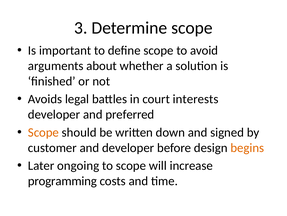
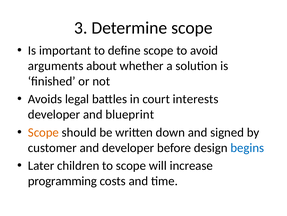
preferred: preferred -> blueprint
begins colour: orange -> blue
ongoing: ongoing -> children
